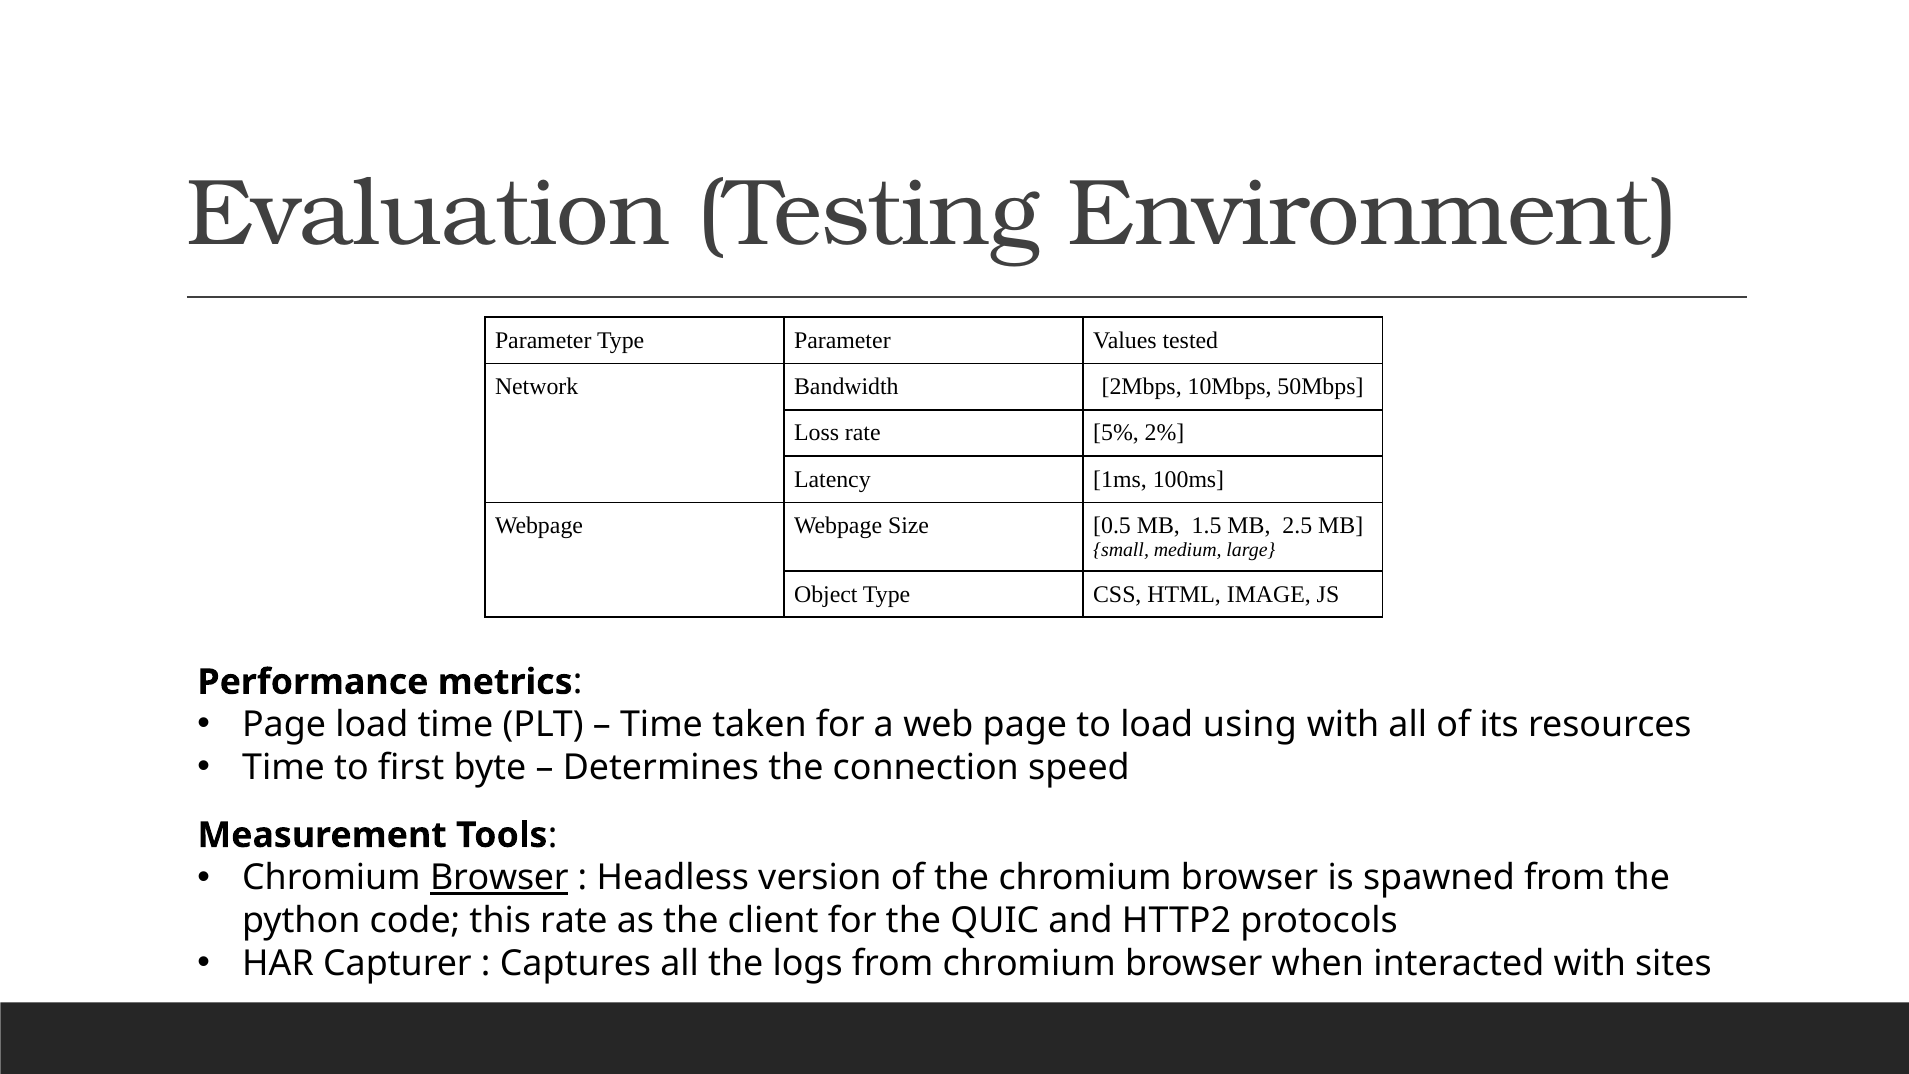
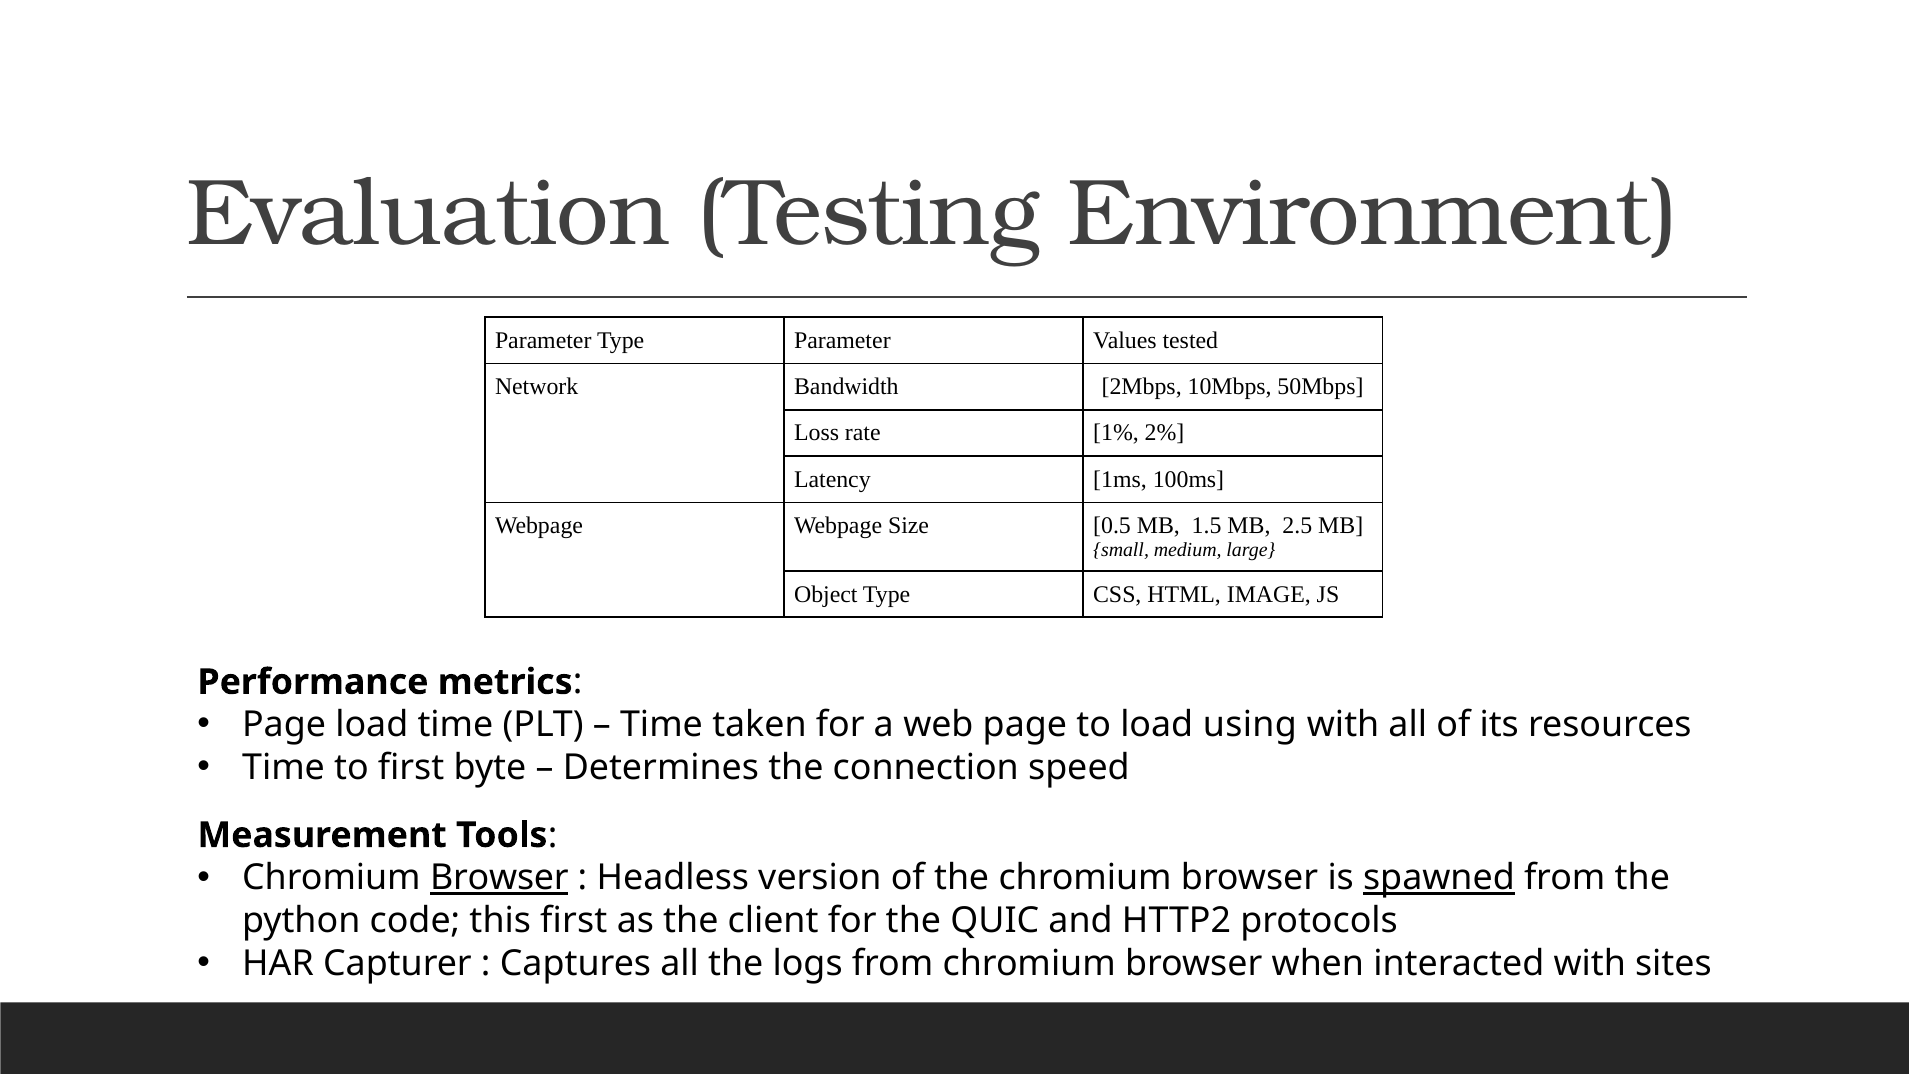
5%: 5% -> 1%
spawned underline: none -> present
this rate: rate -> first
